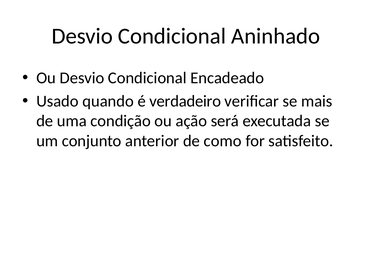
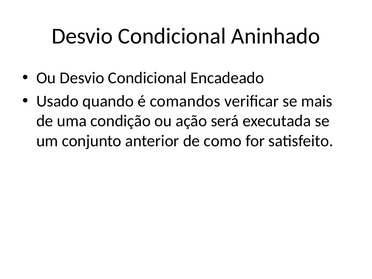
verdadeiro: verdadeiro -> comandos
